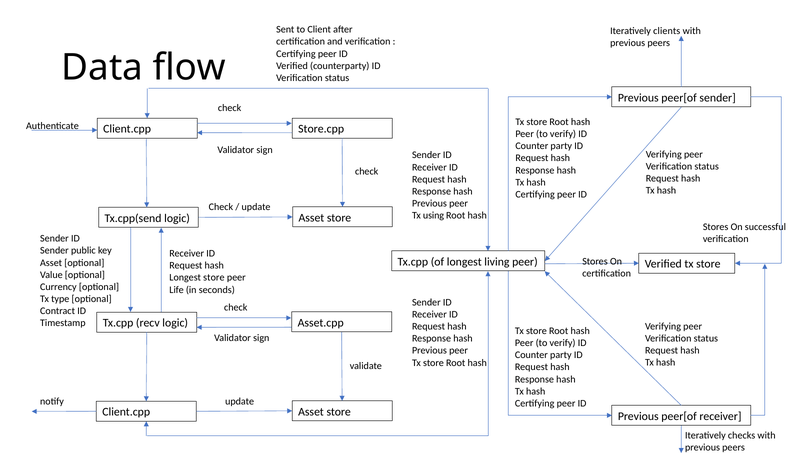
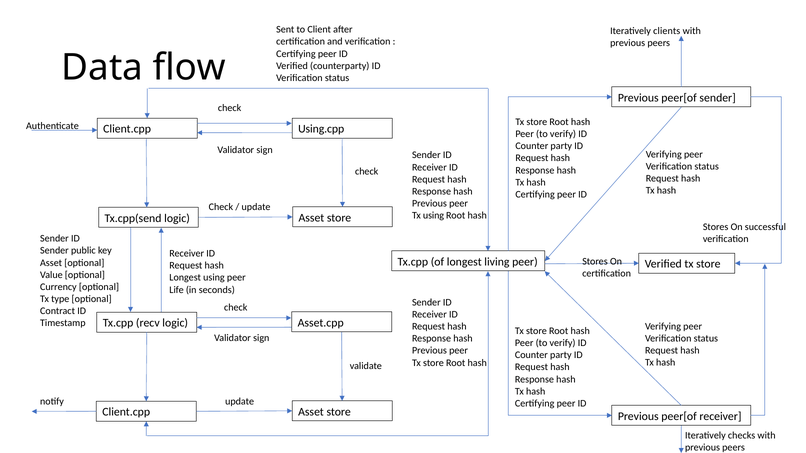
Store.cpp: Store.cpp -> Using.cpp
Longest store: store -> using
